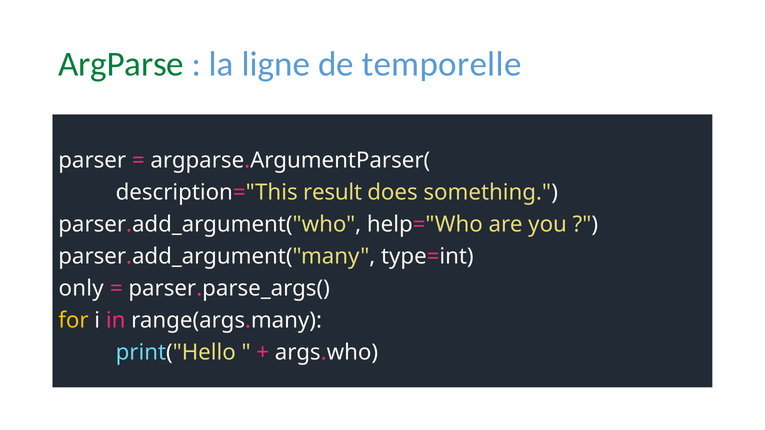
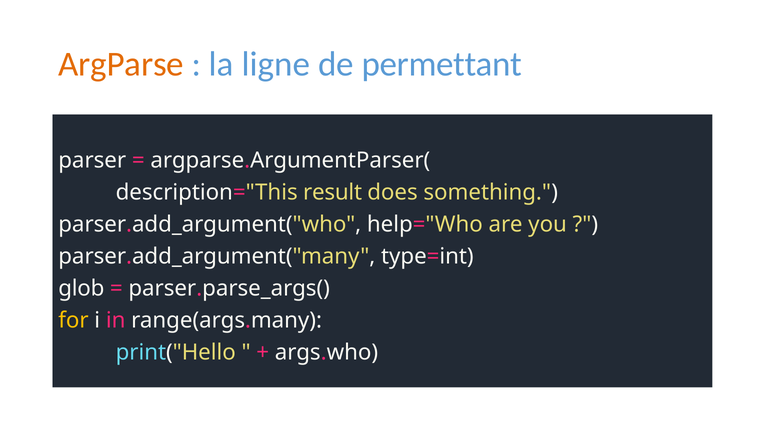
ArgParse colour: green -> orange
temporelle: temporelle -> permettant
only: only -> glob
